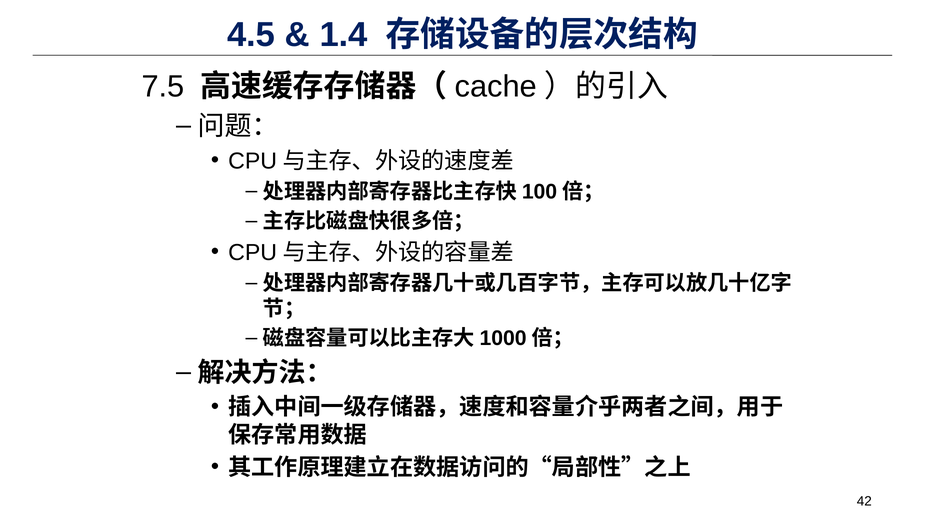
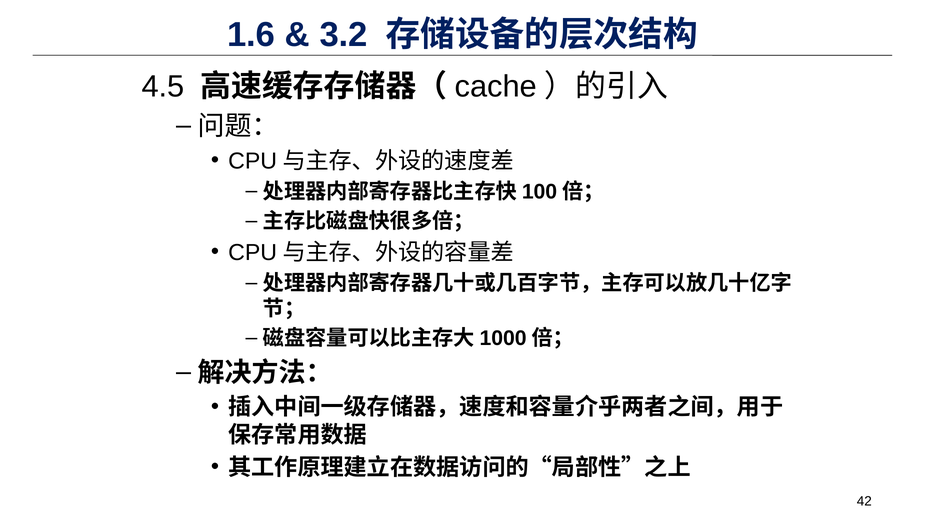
4.5: 4.5 -> 1.6
1.4: 1.4 -> 3.2
7.5: 7.5 -> 4.5
